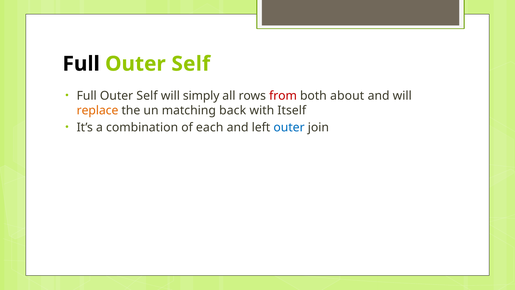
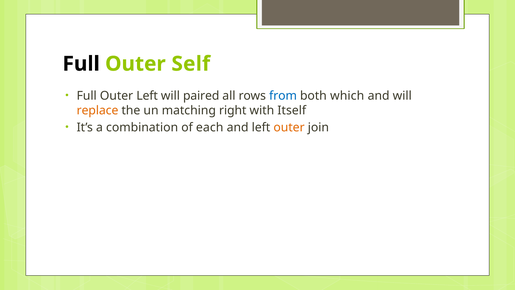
Self at (147, 96): Self -> Left
simply: simply -> paired
from colour: red -> blue
about: about -> which
back: back -> right
outer at (289, 127) colour: blue -> orange
